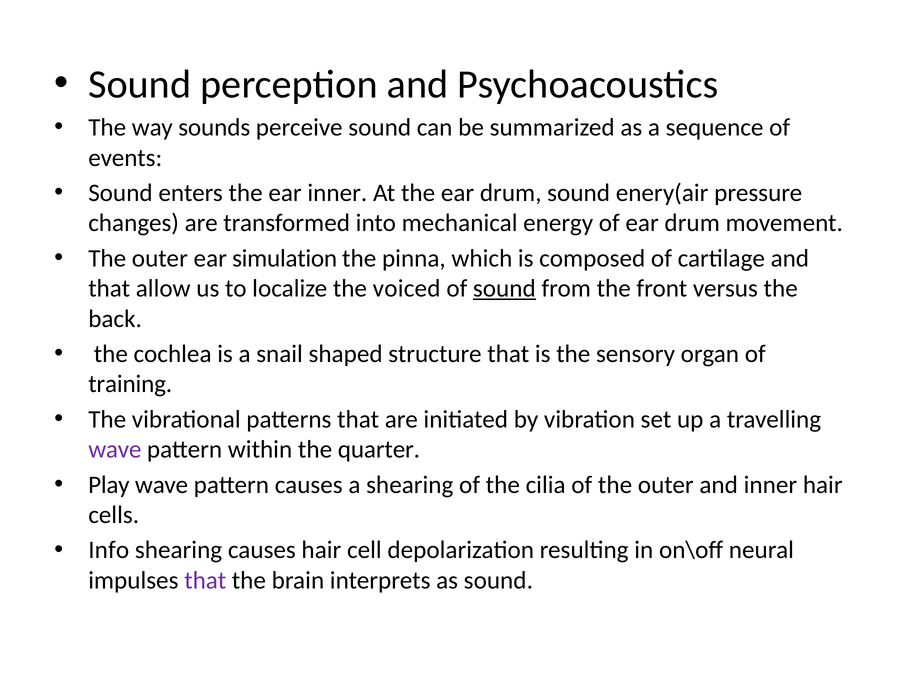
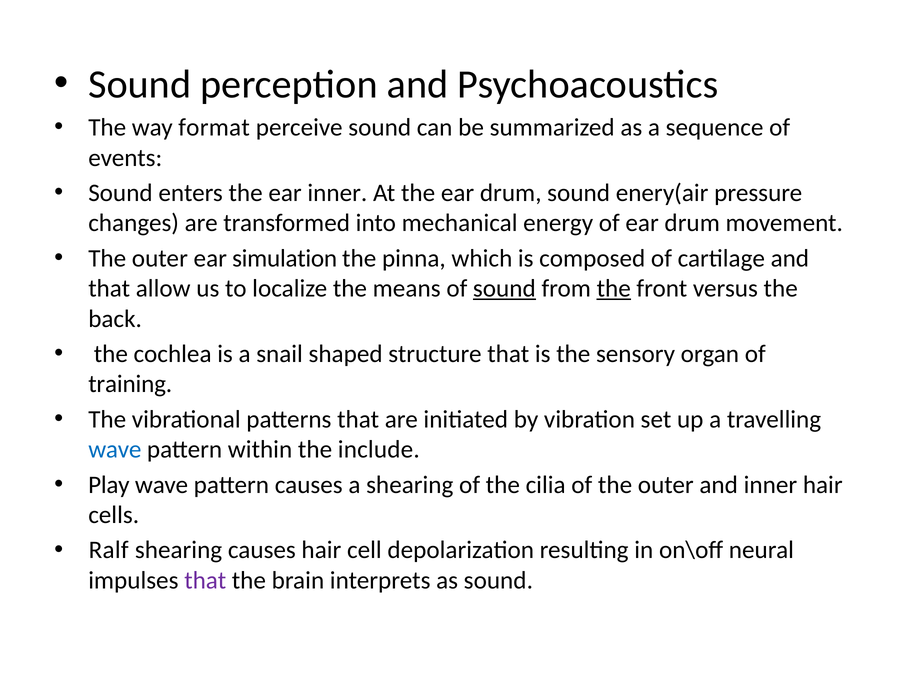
sounds: sounds -> format
voiced: voiced -> means
the at (614, 288) underline: none -> present
wave at (115, 449) colour: purple -> blue
quarter: quarter -> include
Info: Info -> Ralf
